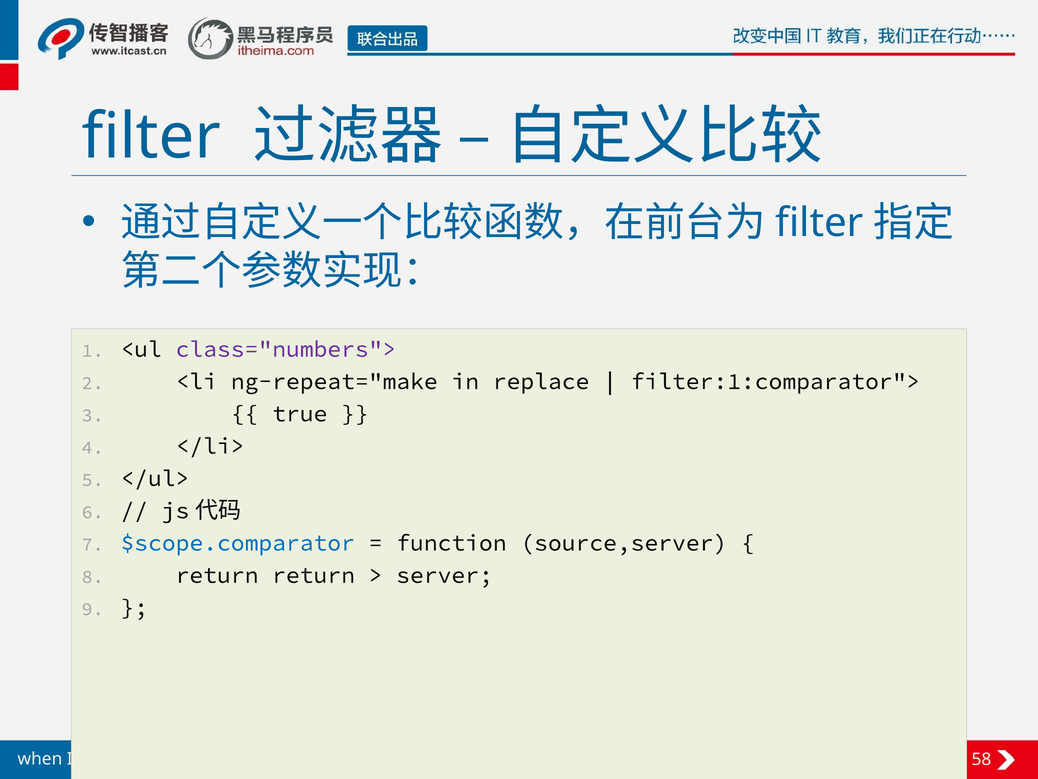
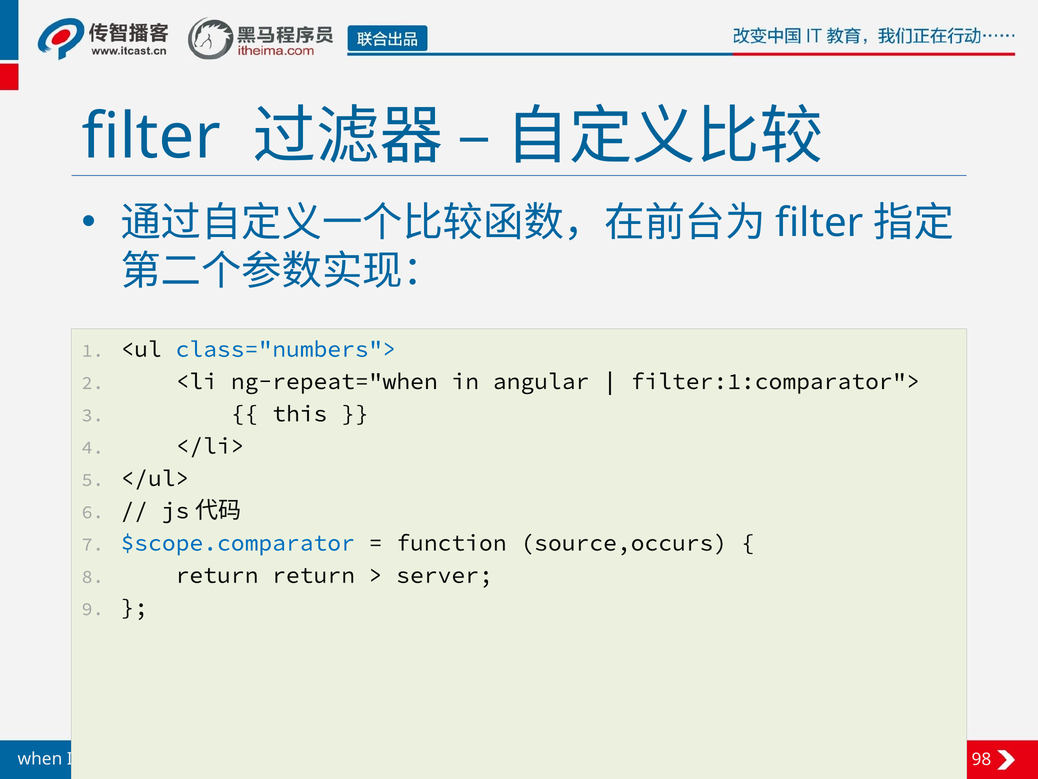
class="numbers"> colour: purple -> blue
ng-repeat="make: ng-repeat="make -> ng-repeat="when
replace: replace -> angular
true: true -> this
source,server: source,server -> source,occurs
58: 58 -> 98
